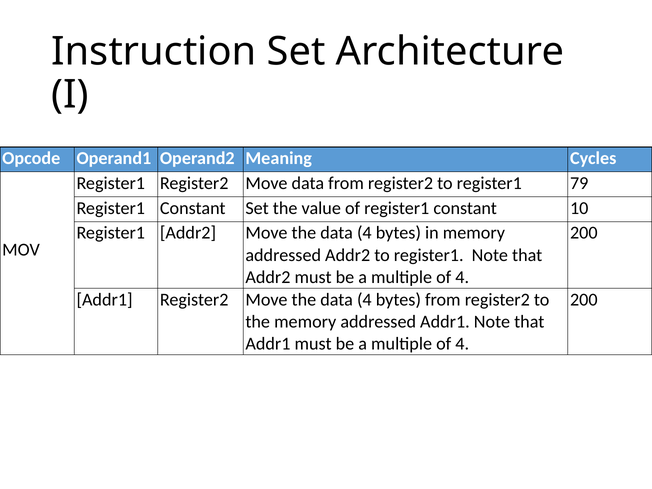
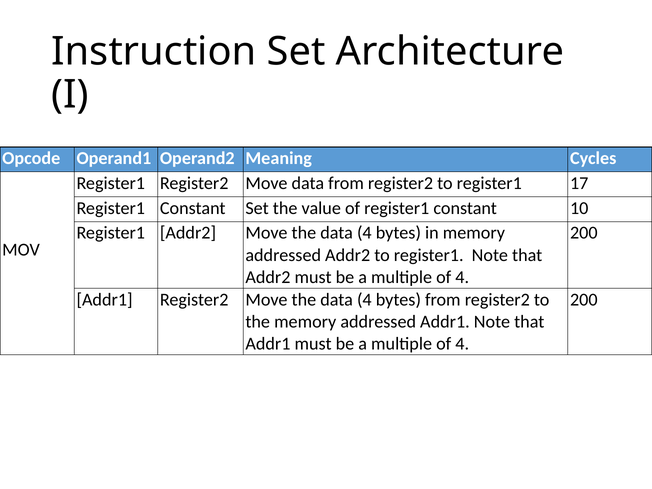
79: 79 -> 17
